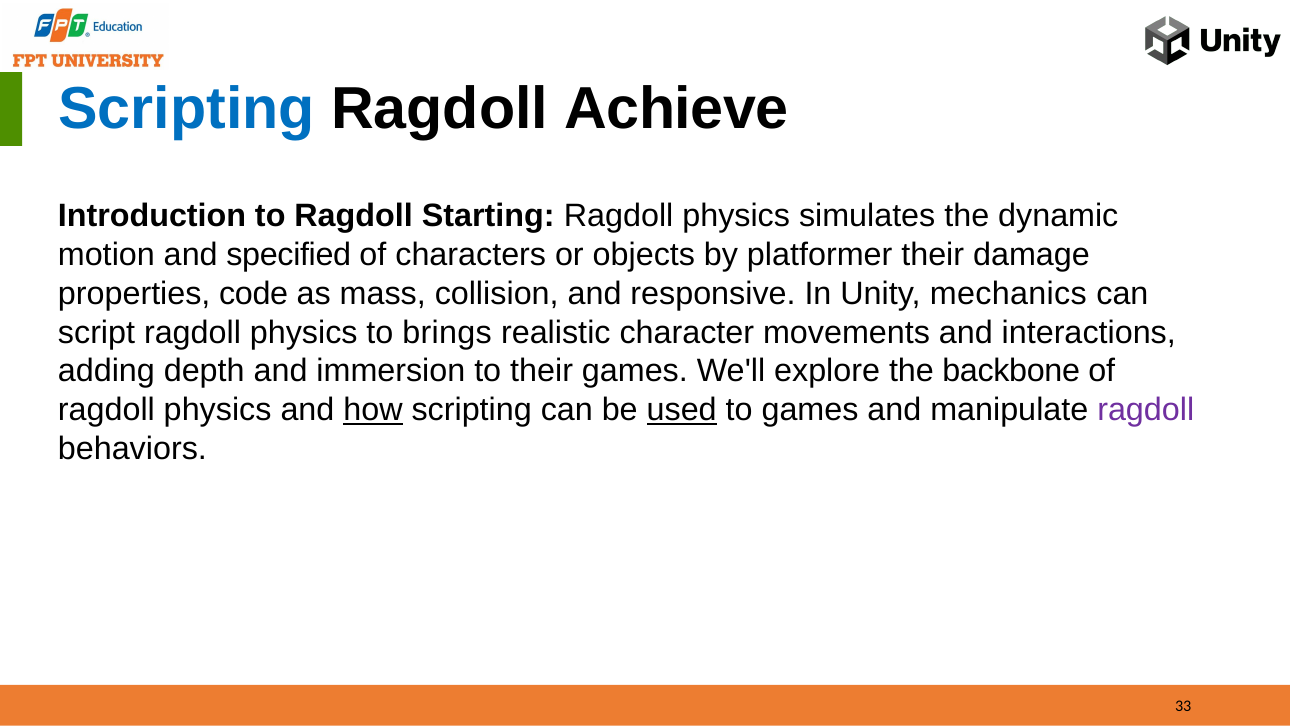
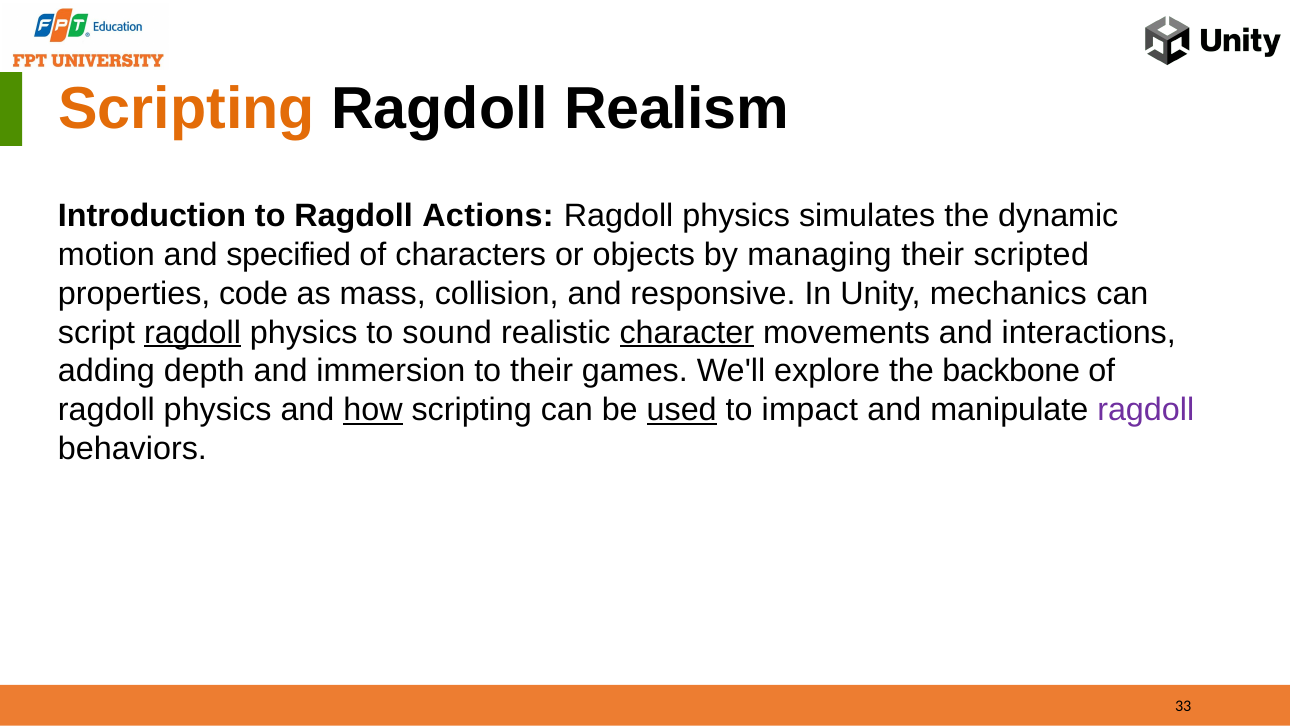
Scripting at (187, 109) colour: blue -> orange
Achieve: Achieve -> Realism
Starting: Starting -> Actions
platformer: platformer -> managing
damage: damage -> scripted
ragdoll at (192, 332) underline: none -> present
brings: brings -> sound
character underline: none -> present
to games: games -> impact
